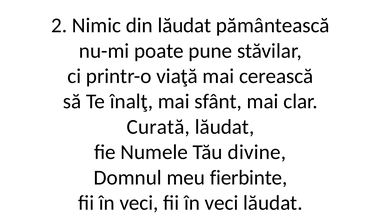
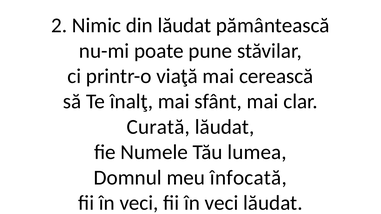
divine: divine -> lumea
fierbinte: fierbinte -> înfocată
